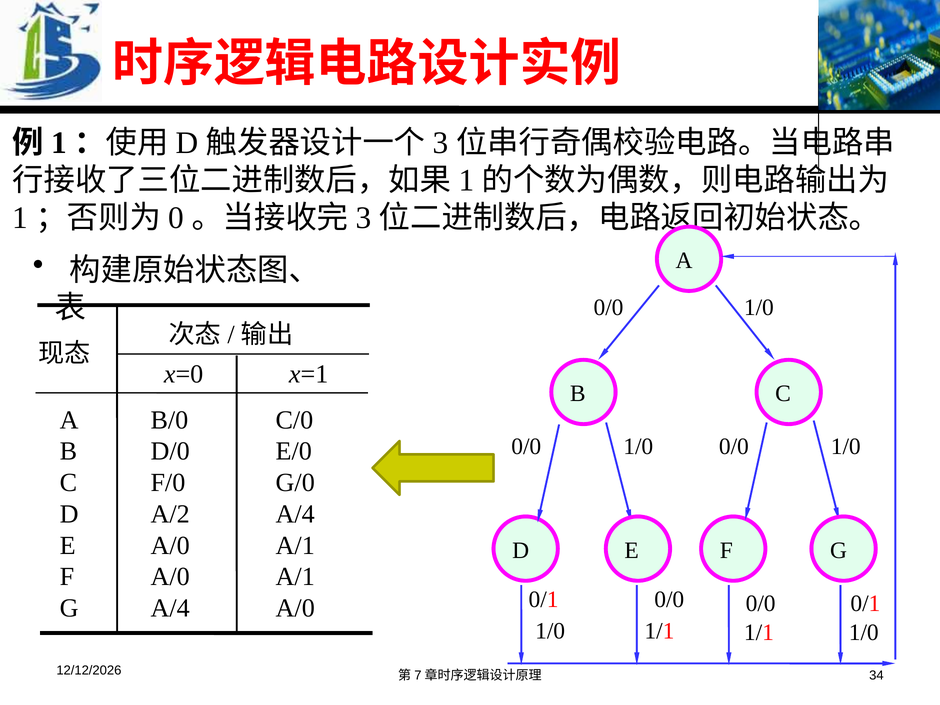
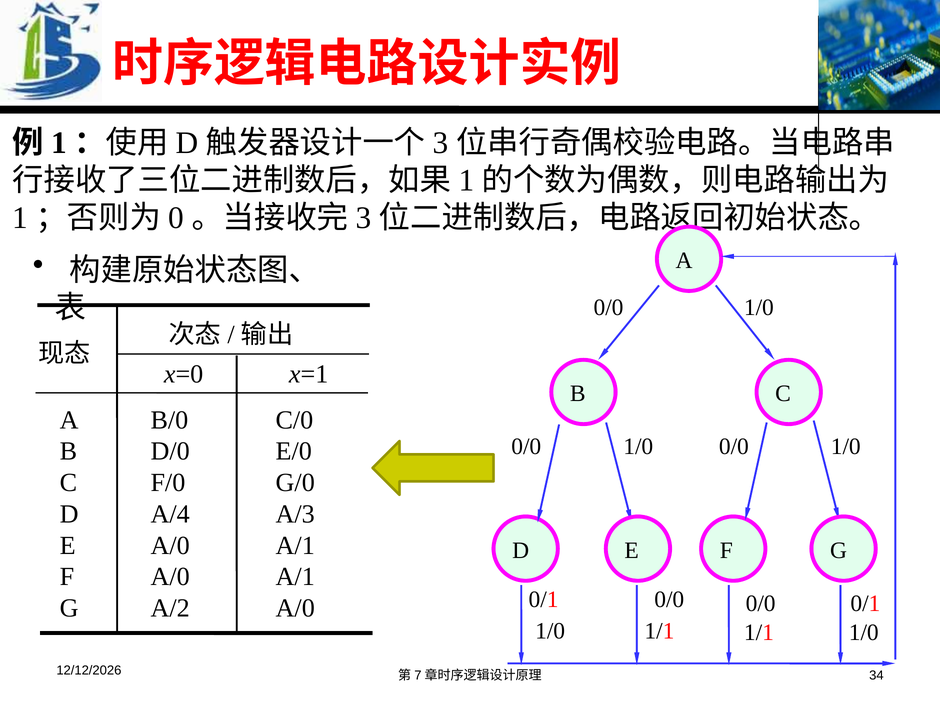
A/2: A/2 -> A/4
A/4 at (295, 514): A/4 -> A/3
A/4 at (170, 608): A/4 -> A/2
